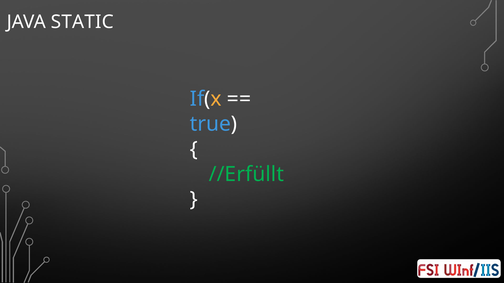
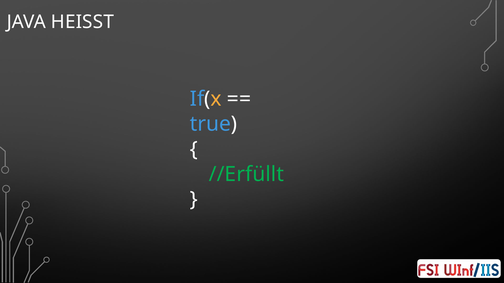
STATIC: STATIC -> HEISST
